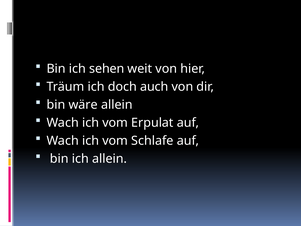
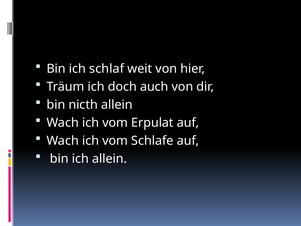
sehen: sehen -> schlaf
wäre: wäre -> nicth
